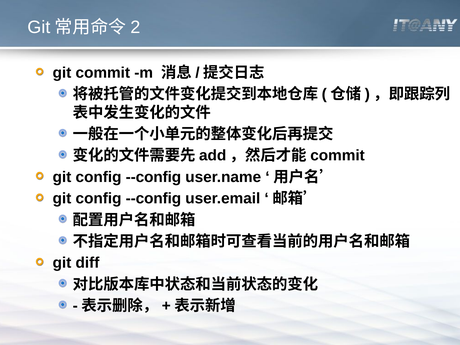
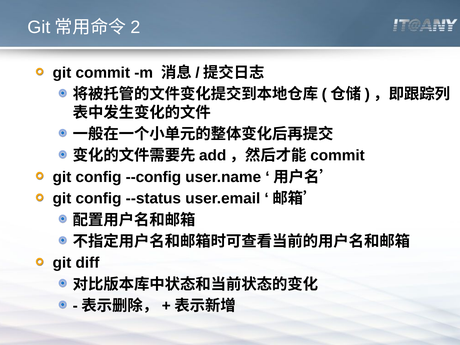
--config at (153, 198): --config -> --status
